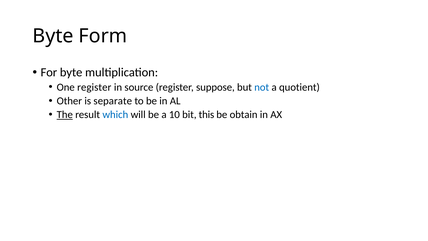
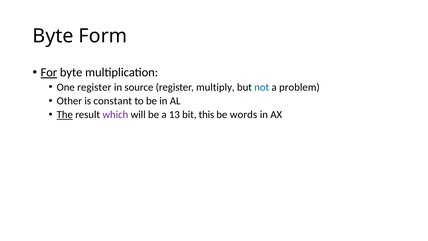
For underline: none -> present
suppose: suppose -> multiply
quotient: quotient -> problem
separate: separate -> constant
which colour: blue -> purple
10: 10 -> 13
obtain: obtain -> words
